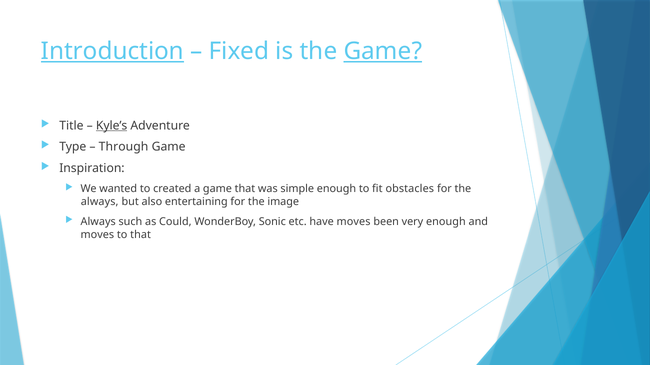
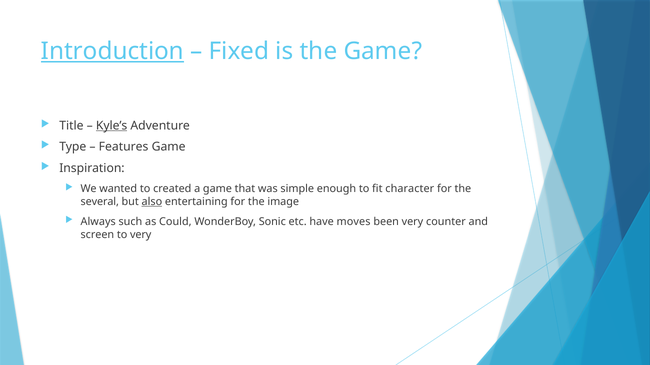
Game at (383, 51) underline: present -> none
Through: Through -> Features
obstacles: obstacles -> character
always at (100, 202): always -> several
also underline: none -> present
very enough: enough -> counter
moves at (97, 235): moves -> screen
to that: that -> very
